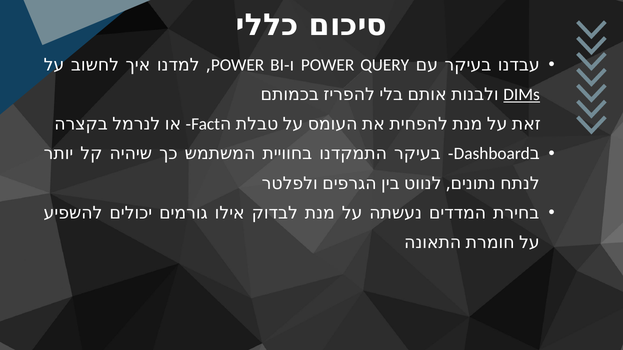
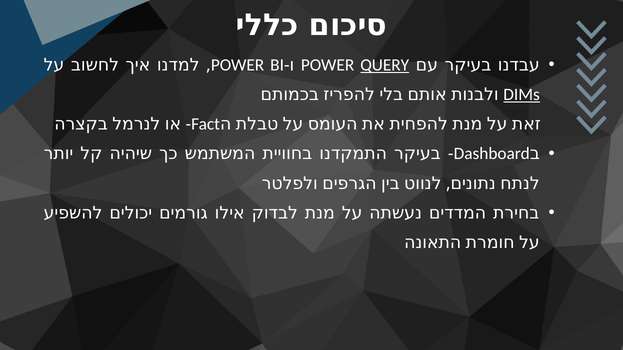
QUERY underline: none -> present
